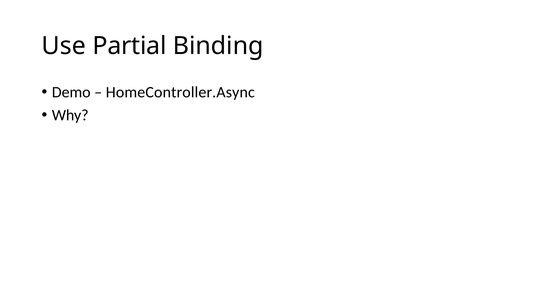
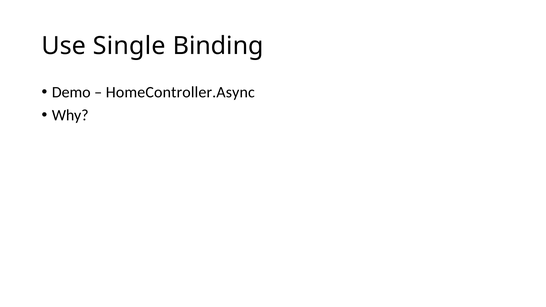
Partial: Partial -> Single
